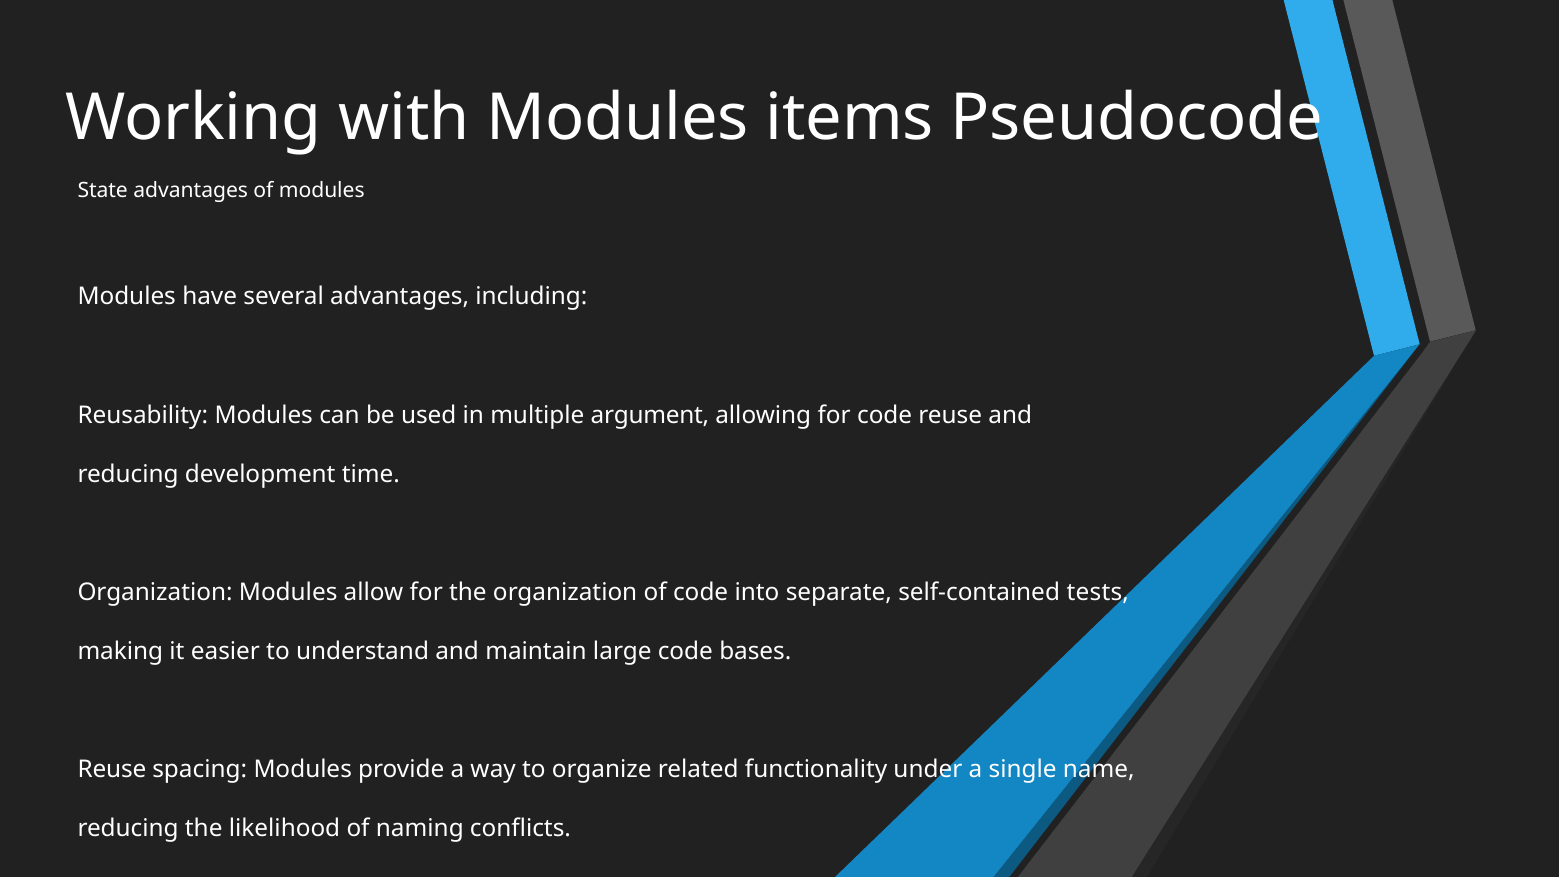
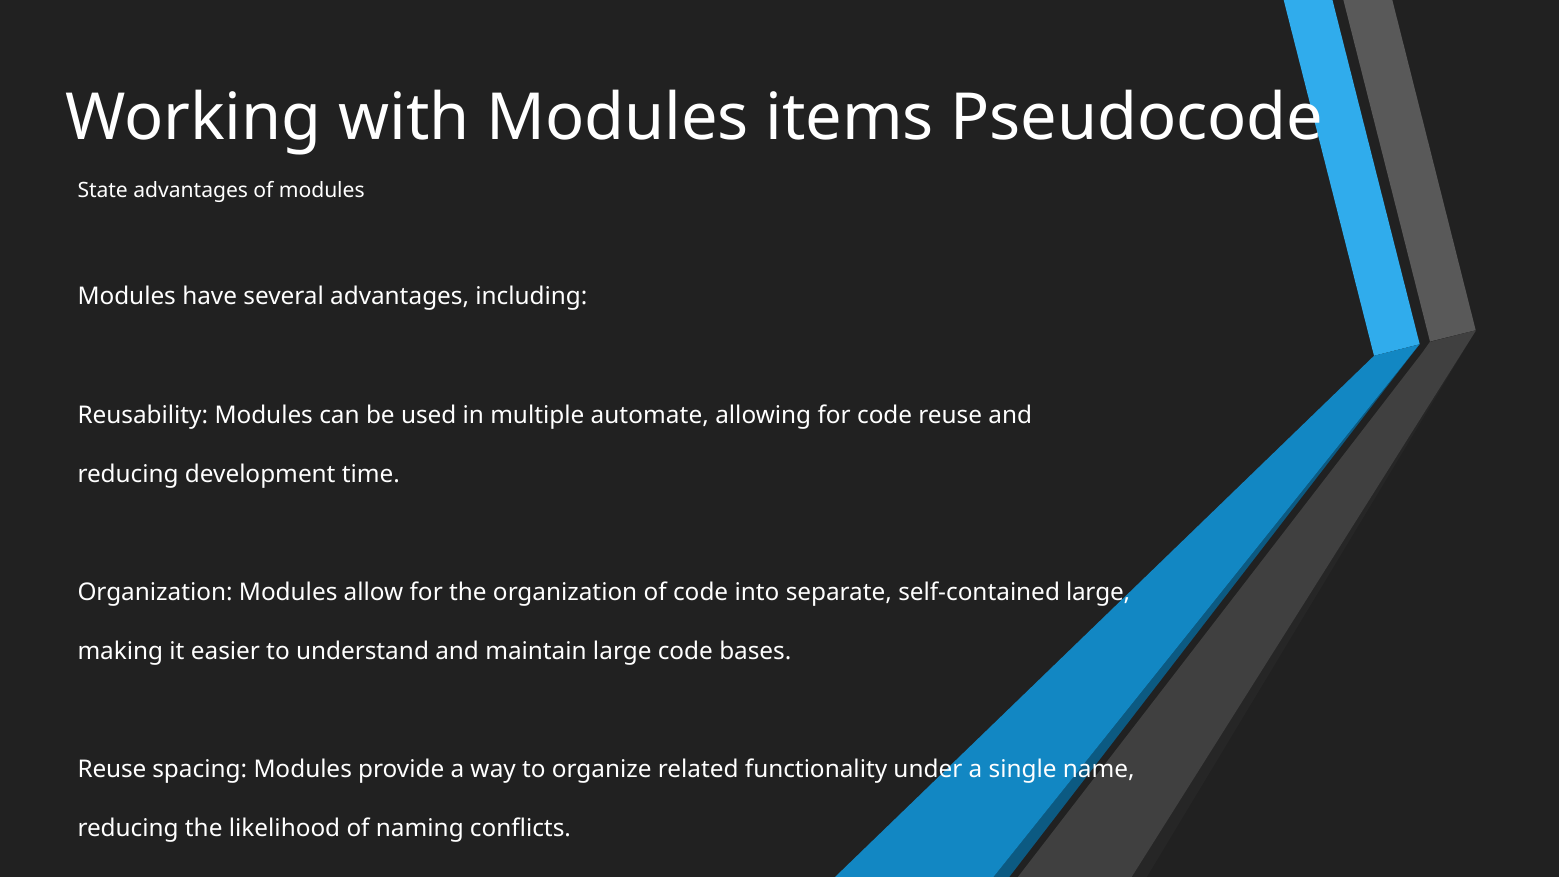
argument: argument -> automate
self-contained tests: tests -> large
